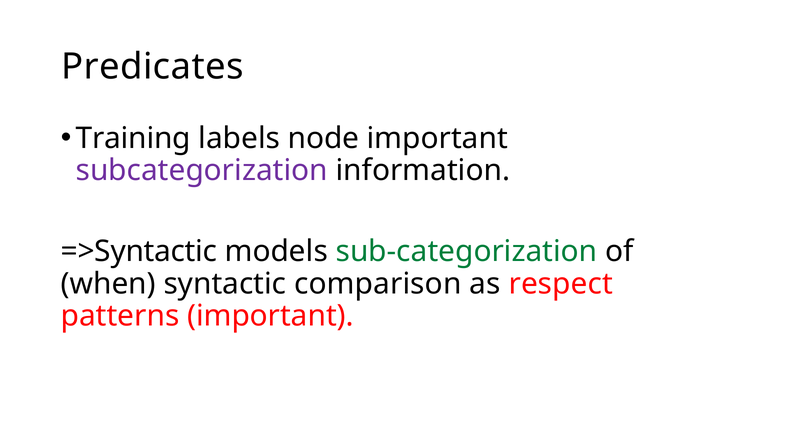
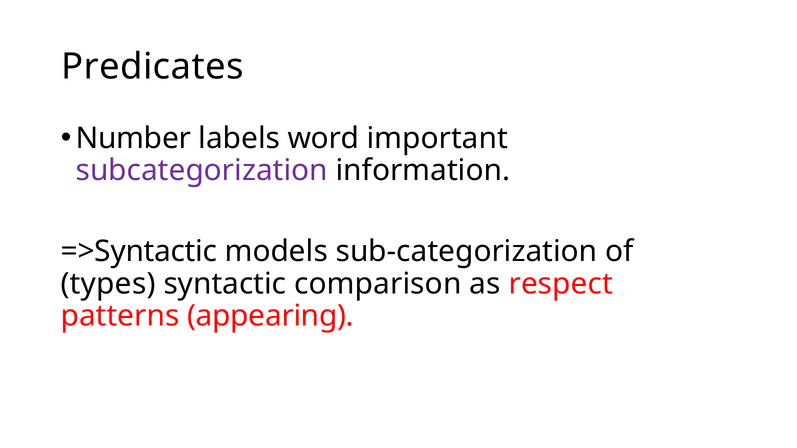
Training: Training -> Number
node: node -> word
sub-categorization colour: green -> black
when: when -> types
patterns important: important -> appearing
